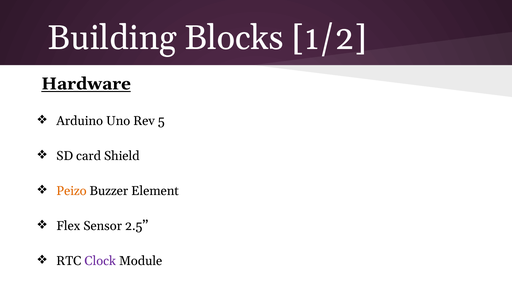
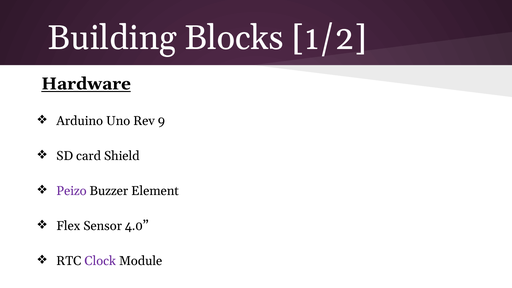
5: 5 -> 9
Peizo colour: orange -> purple
2.5: 2.5 -> 4.0
